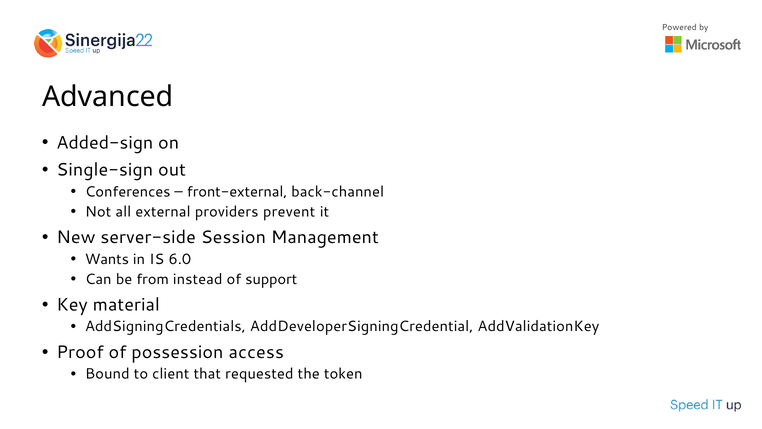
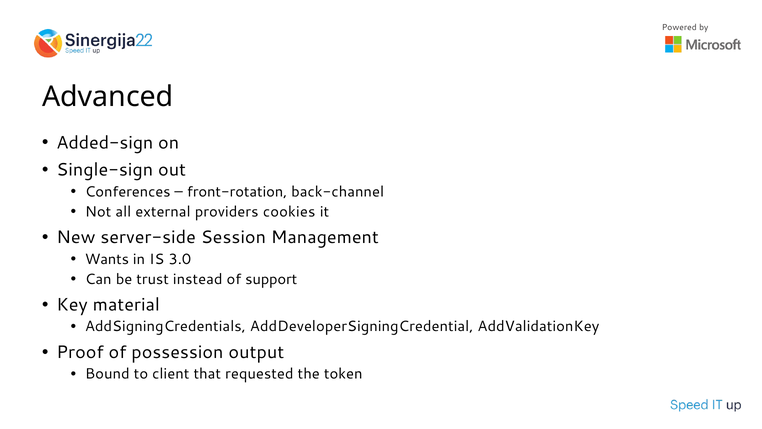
front-external: front-external -> front-rotation
prevent: prevent -> cookies
6.0: 6.0 -> 3.0
from: from -> trust
access: access -> output
